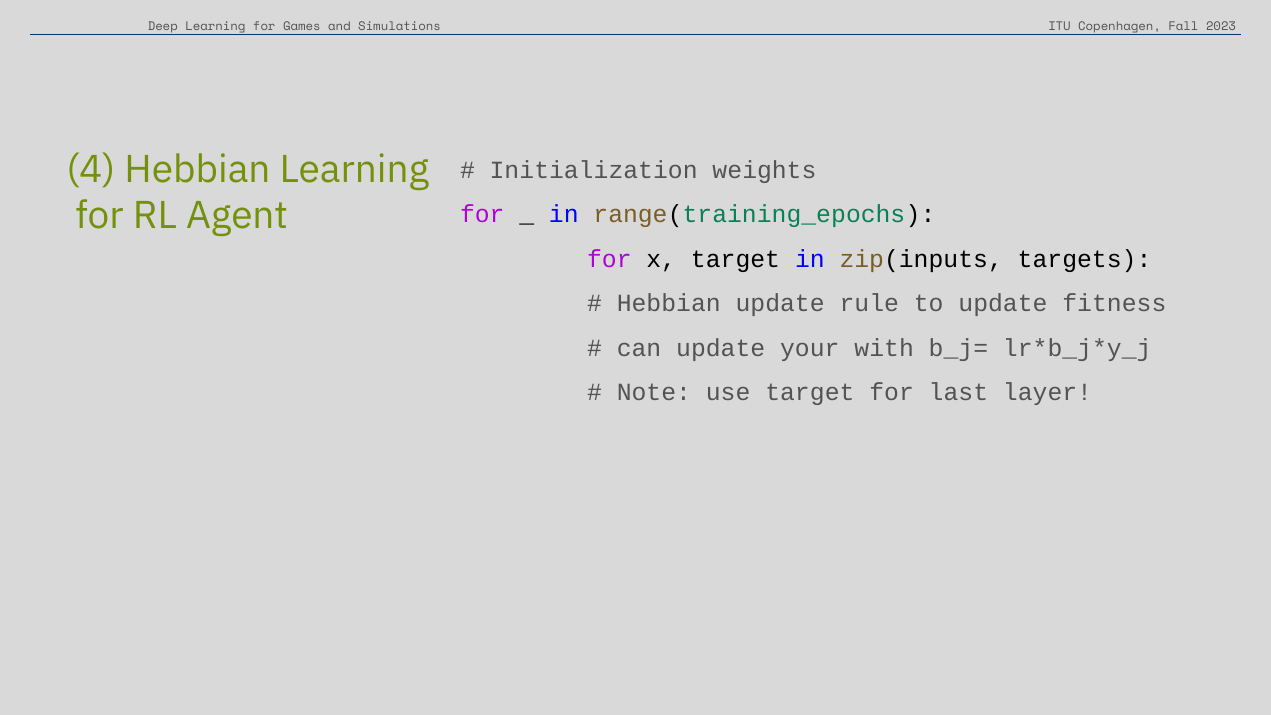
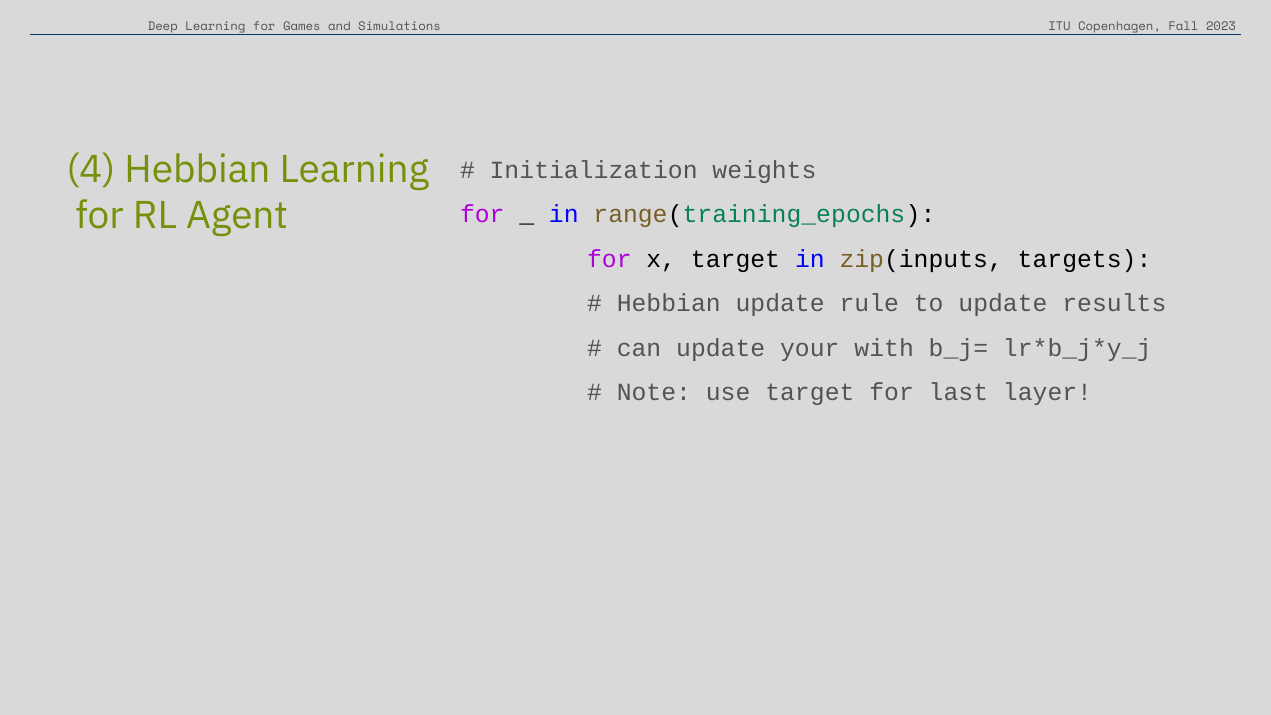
fitness: fitness -> results
